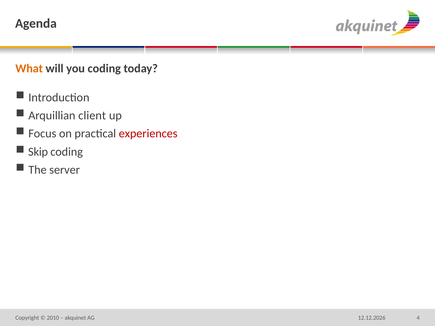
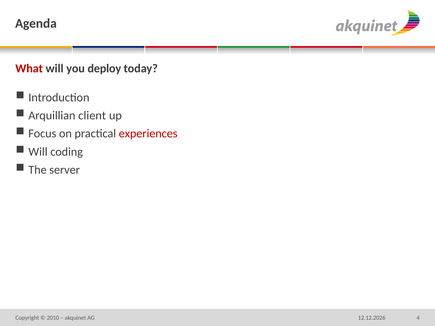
What colour: orange -> red
you coding: coding -> deploy
Skip at (38, 152): Skip -> Will
